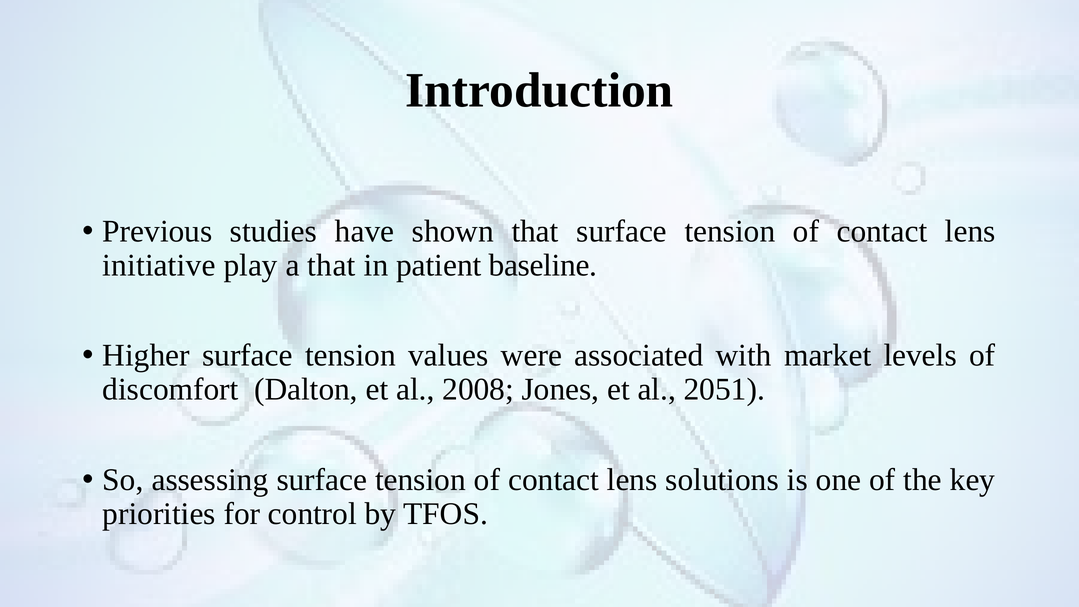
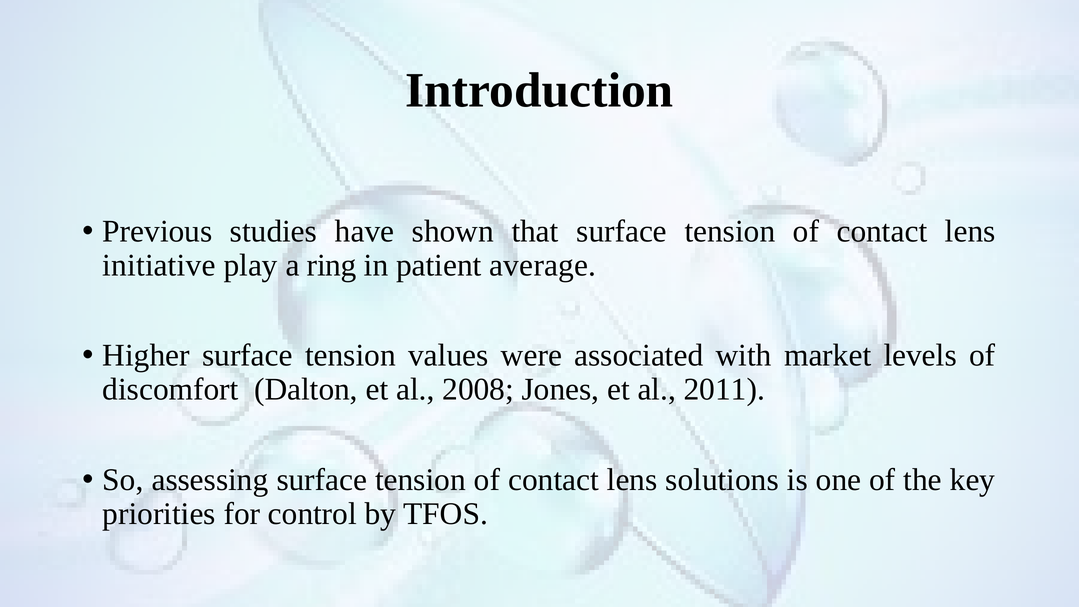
a that: that -> ring
baseline: baseline -> average
2051: 2051 -> 2011
